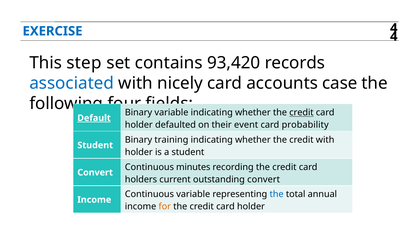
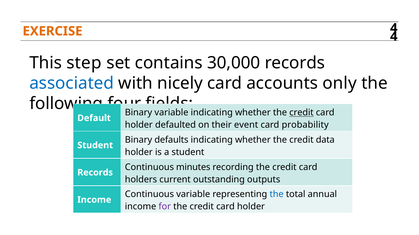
EXERCISE colour: blue -> orange
93,420: 93,420 -> 30,000
case: case -> only
Default underline: present -> none
training: training -> defaults
credit with: with -> data
Convert at (95, 173): Convert -> Records
outstanding convert: convert -> outputs
for colour: orange -> purple
